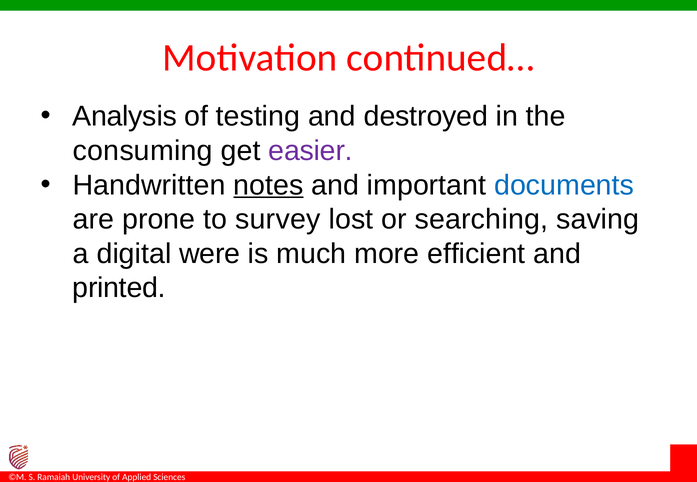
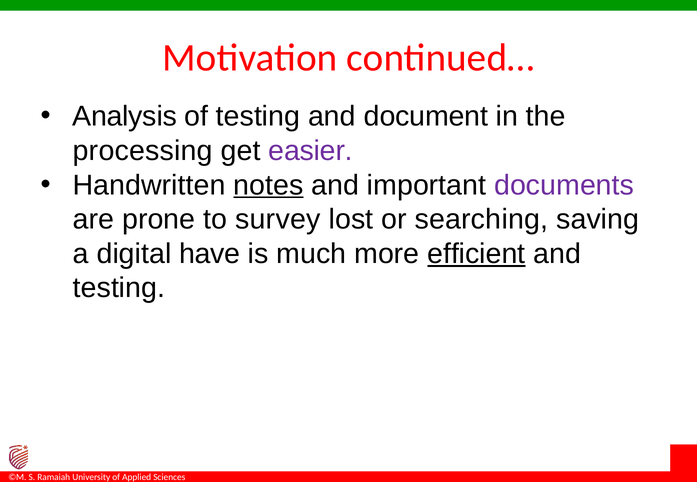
destroyed: destroyed -> document
consuming: consuming -> processing
documents colour: blue -> purple
were: were -> have
efficient underline: none -> present
printed at (119, 288): printed -> testing
